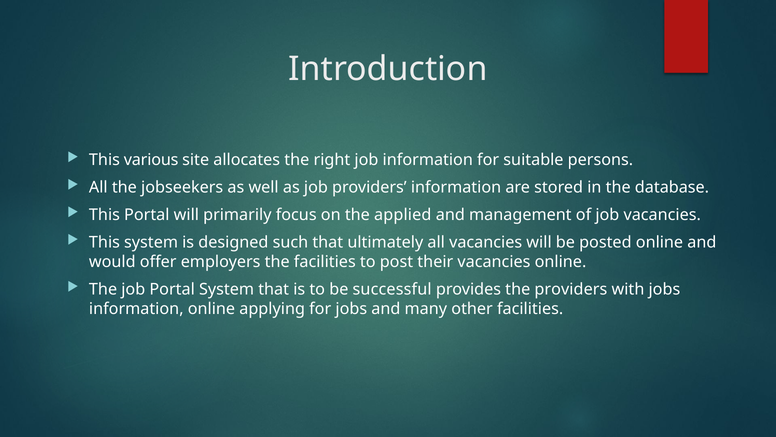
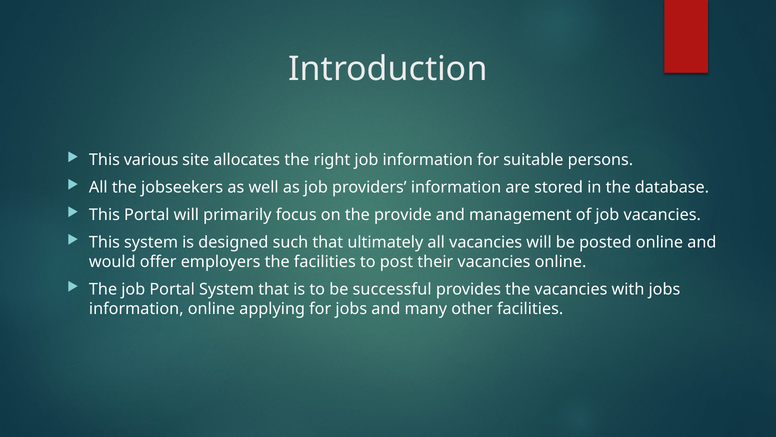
applied: applied -> provide
the providers: providers -> vacancies
